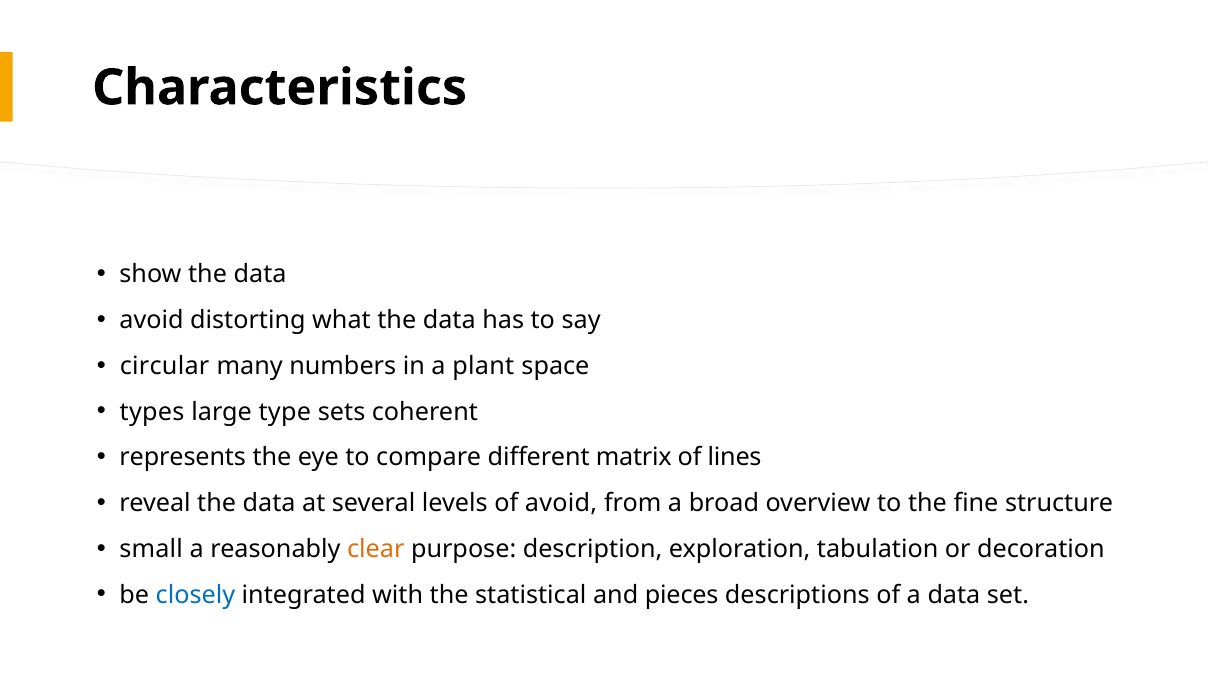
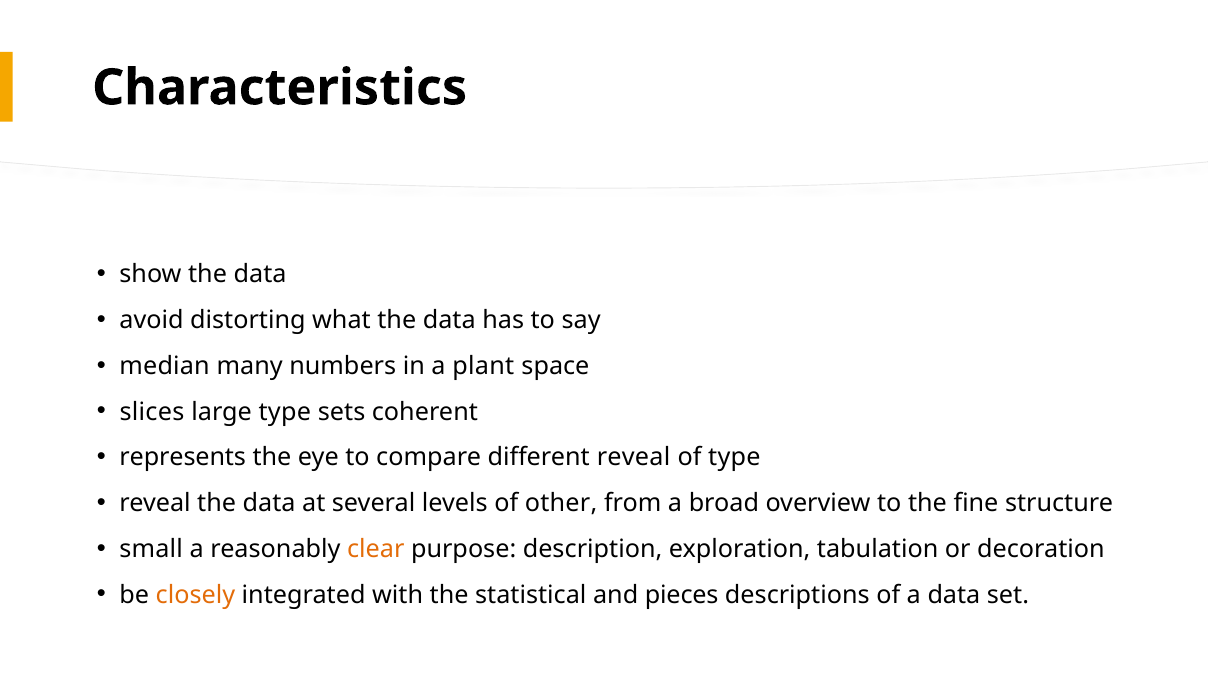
circular: circular -> median
types: types -> slices
different matrix: matrix -> reveal
of lines: lines -> type
of avoid: avoid -> other
closely colour: blue -> orange
